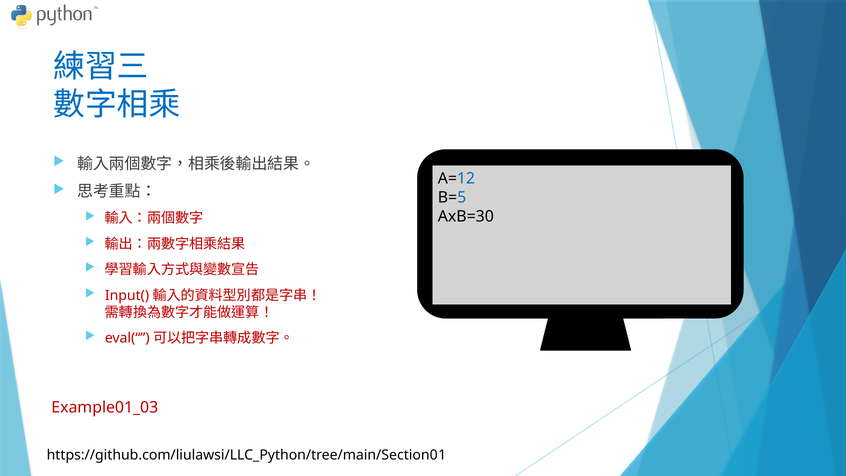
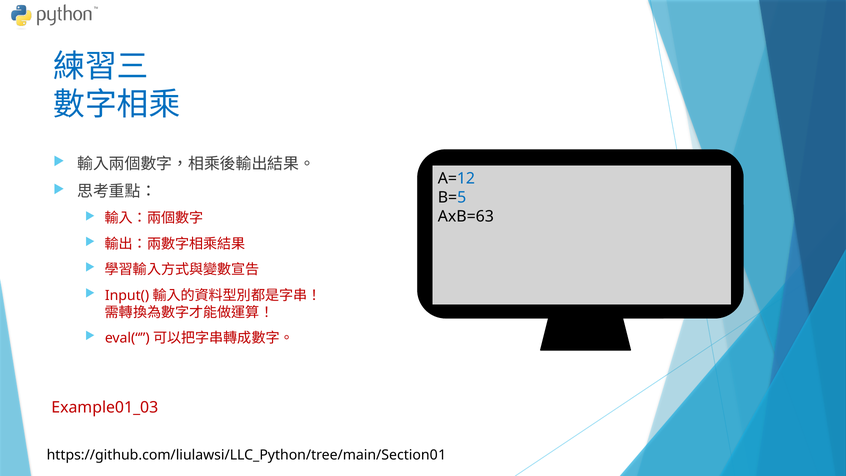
AxB=30: AxB=30 -> AxB=63
